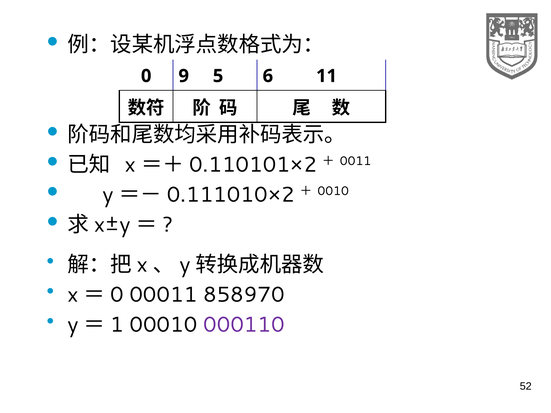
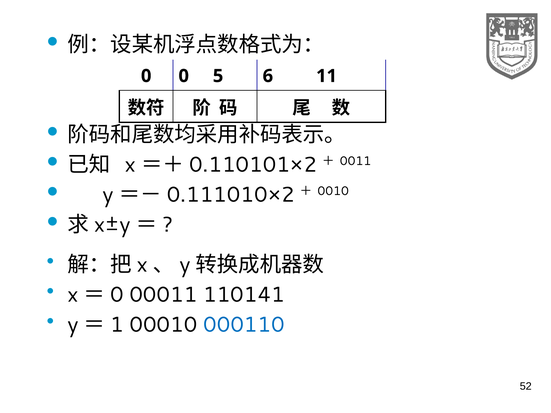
0 9: 9 -> 0
858970: 858970 -> 110141
000110 colour: purple -> blue
